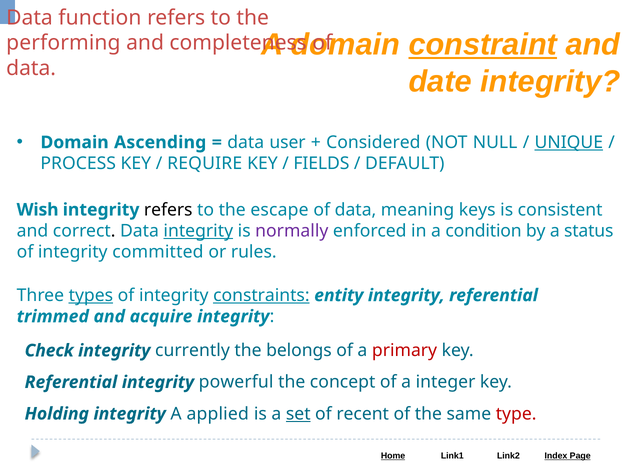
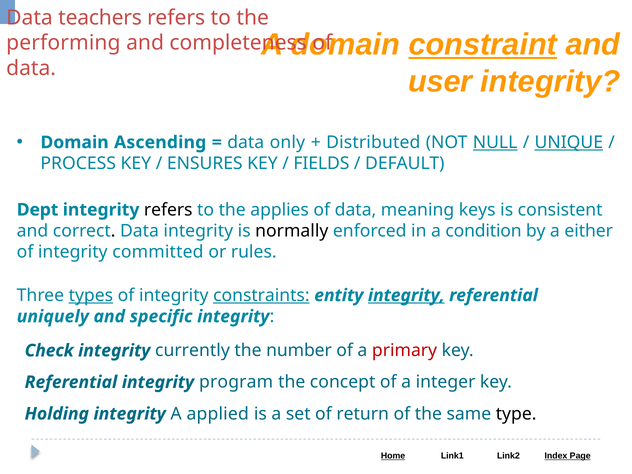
function: function -> teachers
date: date -> user
user: user -> only
Considered: Considered -> Distributed
NULL underline: none -> present
REQUIRE: REQUIRE -> ENSURES
Wish: Wish -> Dept
escape: escape -> applies
integrity at (198, 231) underline: present -> none
normally colour: purple -> black
status: status -> either
integrity at (406, 295) underline: none -> present
trimmed: trimmed -> uniquely
acquire: acquire -> specific
belongs: belongs -> number
powerful: powerful -> program
set underline: present -> none
recent: recent -> return
type colour: red -> black
